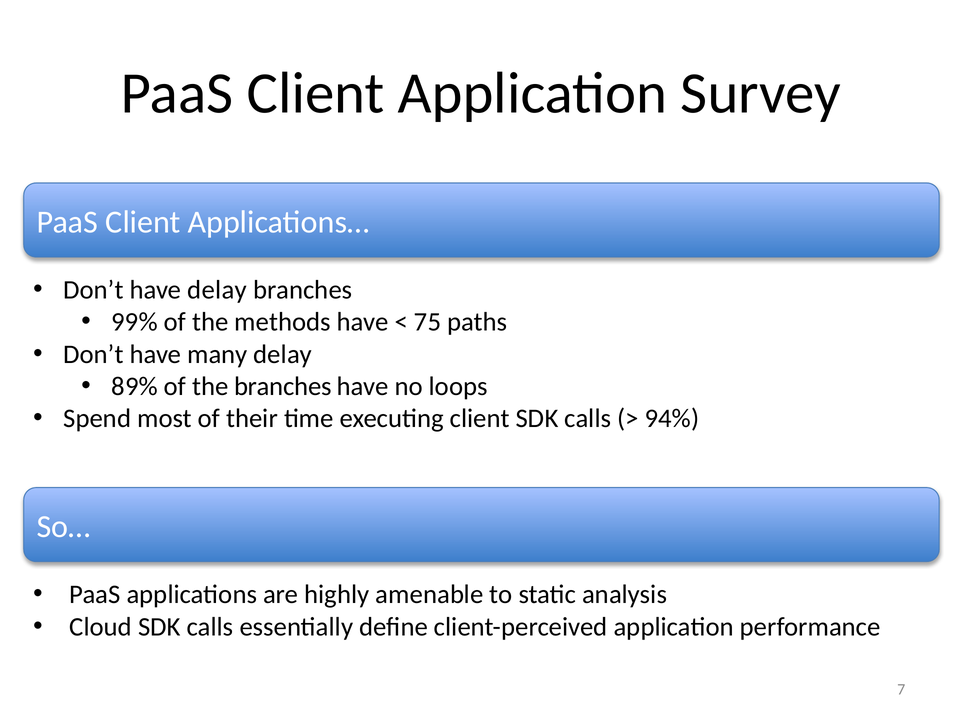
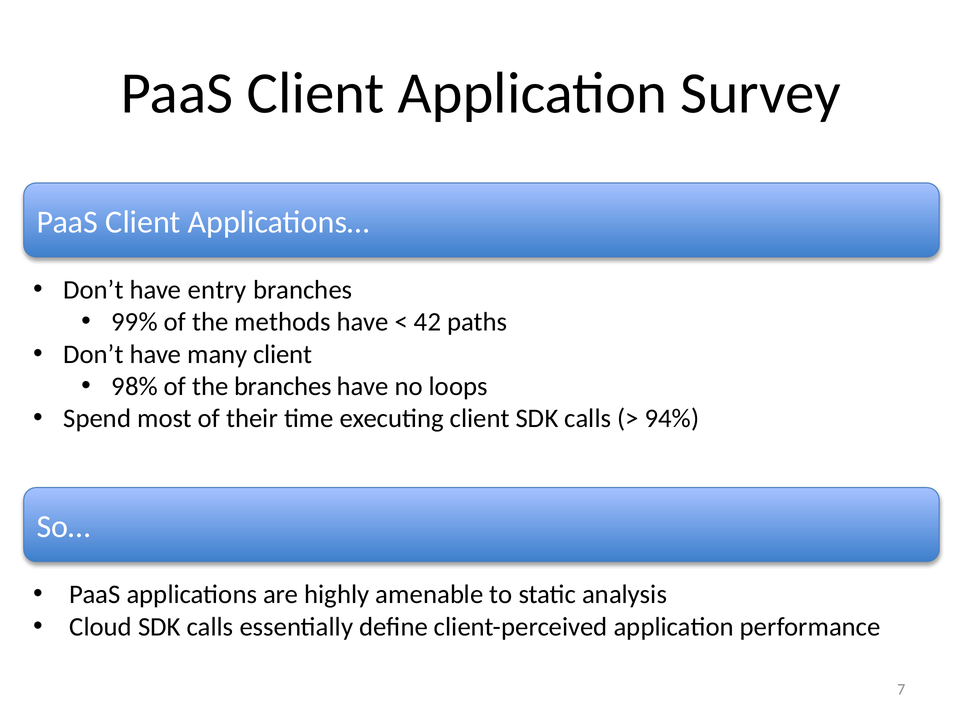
have delay: delay -> entry
75: 75 -> 42
many delay: delay -> client
89%: 89% -> 98%
